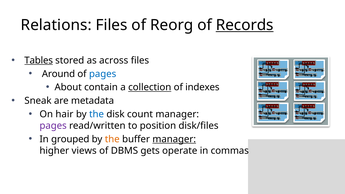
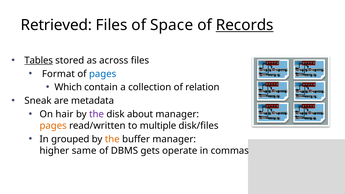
Relations: Relations -> Retrieved
Reorg: Reorg -> Space
Around: Around -> Format
About: About -> Which
collection underline: present -> none
indexes: indexes -> relation
the at (97, 114) colour: blue -> purple
count: count -> about
pages at (53, 126) colour: purple -> orange
position: position -> multiple
manager at (174, 139) underline: present -> none
views: views -> same
